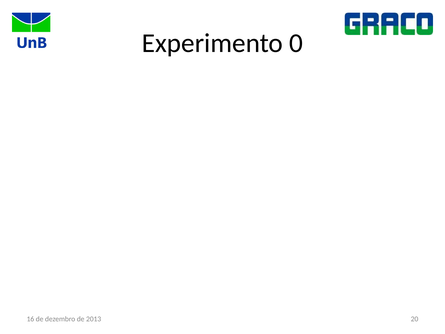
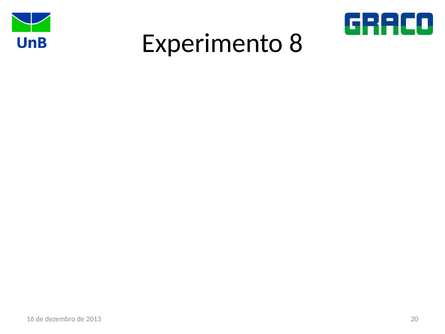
0: 0 -> 8
